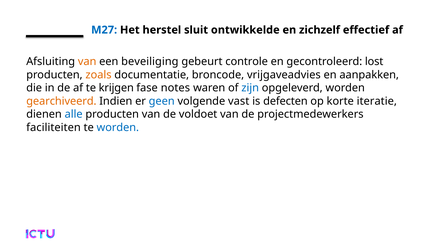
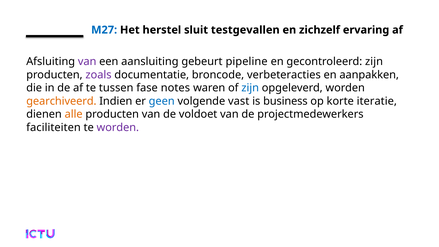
ontwikkelde: ontwikkelde -> testgevallen
effectief: effectief -> ervaring
van at (87, 62) colour: orange -> purple
beveiliging: beveiliging -> aansluiting
controle: controle -> pipeline
gecontroleerd lost: lost -> zijn
zoals colour: orange -> purple
vrijgaveadvies: vrijgaveadvies -> verbeteracties
krijgen: krijgen -> tussen
defecten: defecten -> business
alle colour: blue -> orange
worden at (118, 127) colour: blue -> purple
